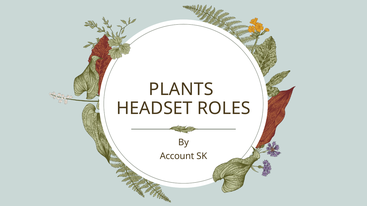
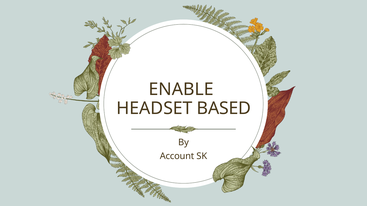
PLANTS: PLANTS -> ENABLE
ROLES: ROLES -> BASED
